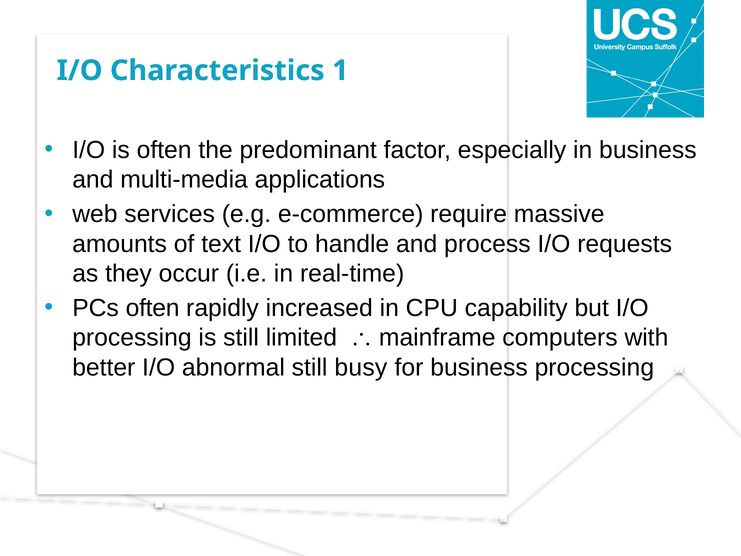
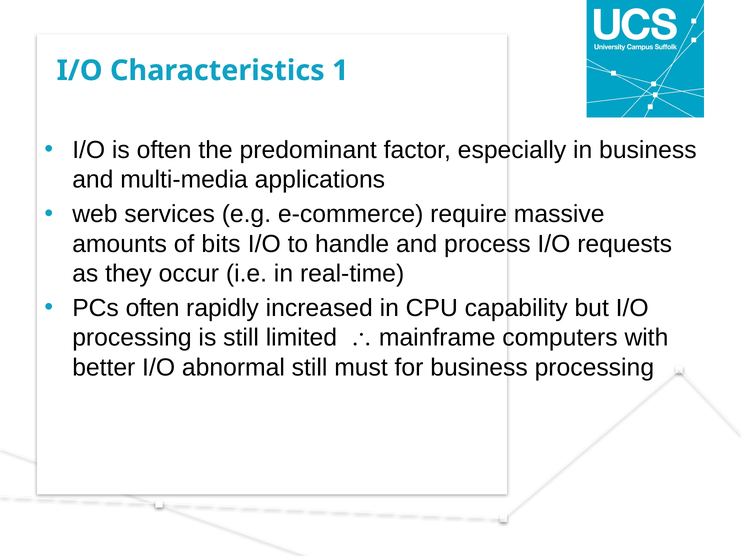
text: text -> bits
busy: busy -> must
